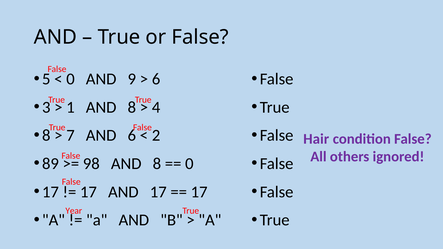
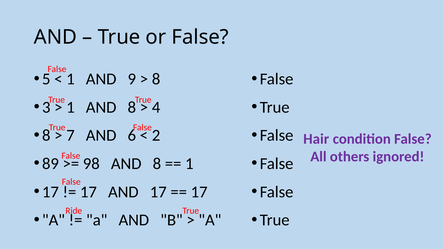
0 at (70, 79): 0 -> 1
6 at (156, 79): 6 -> 8
0 at (189, 164): 0 -> 1
Year: Year -> Ride
